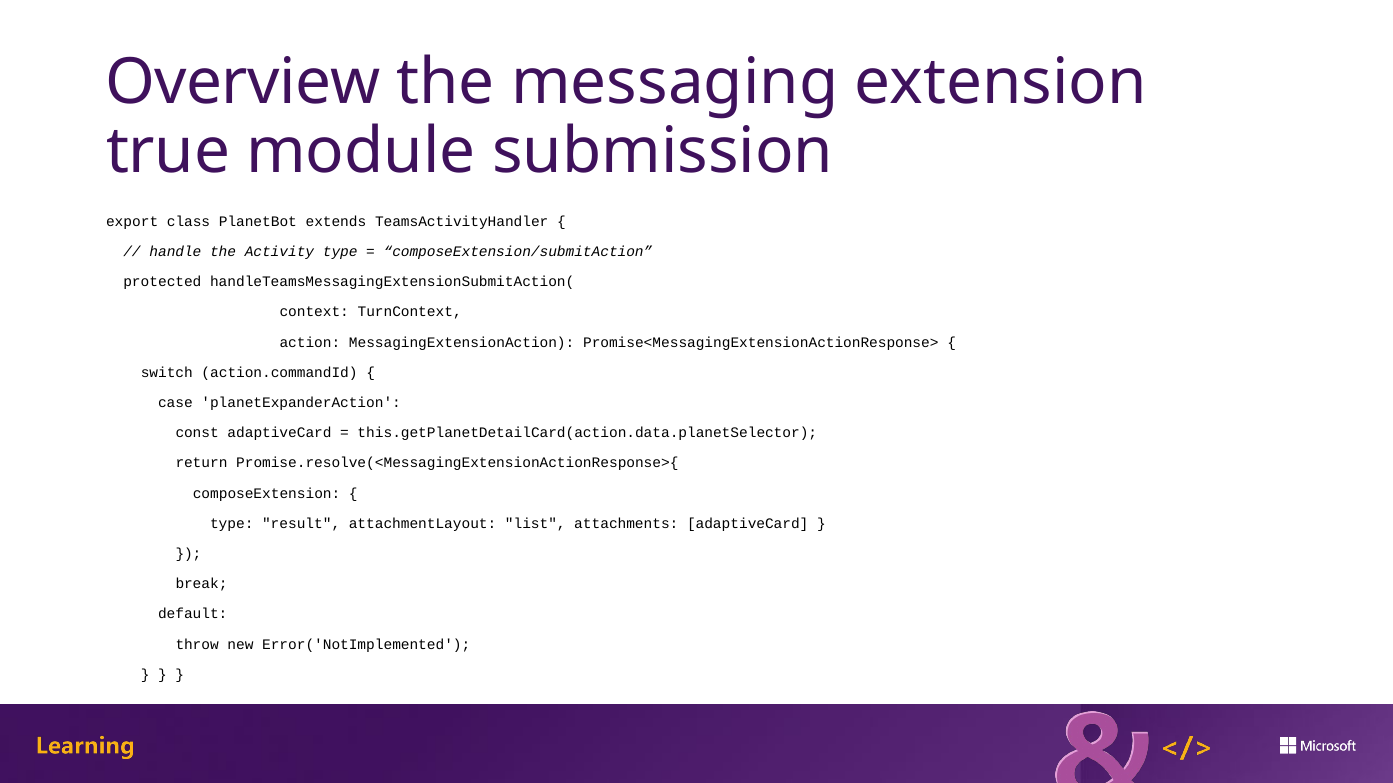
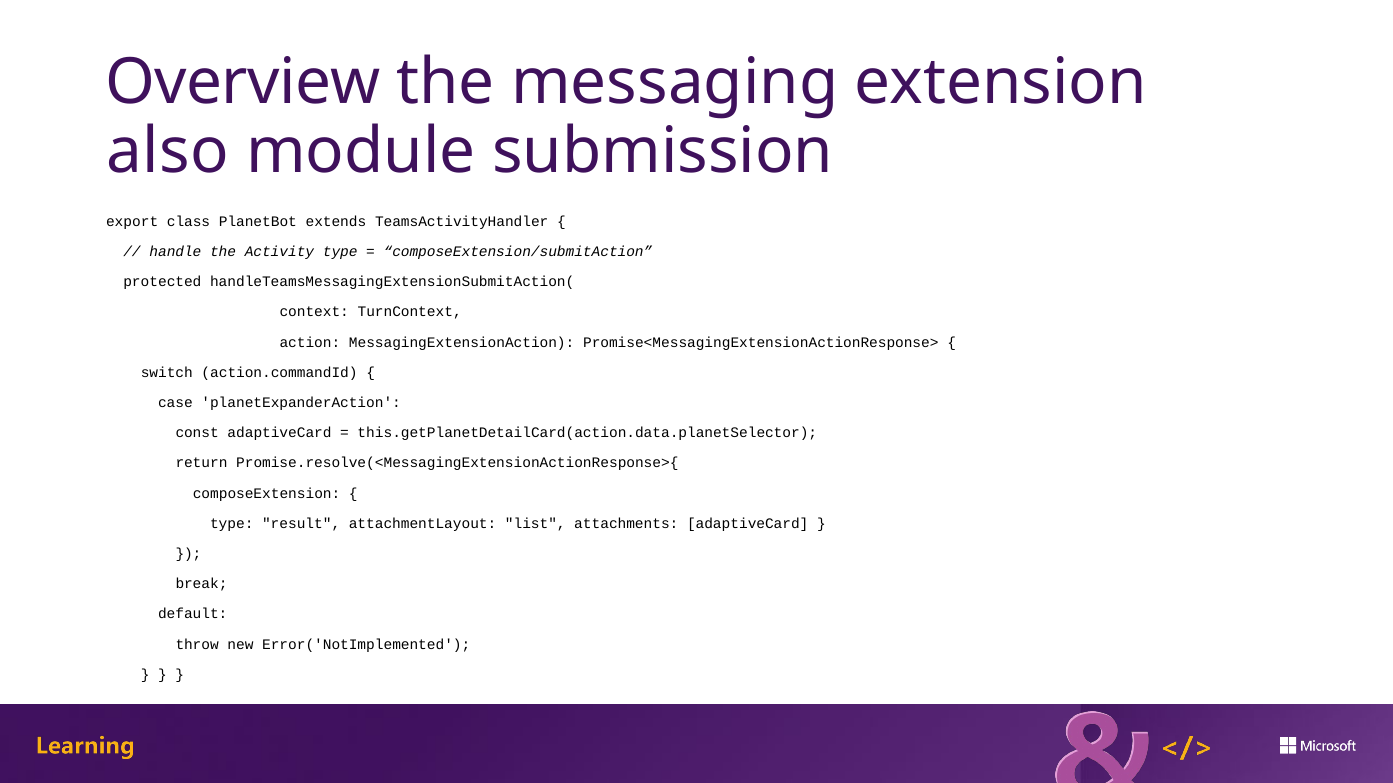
true: true -> also
